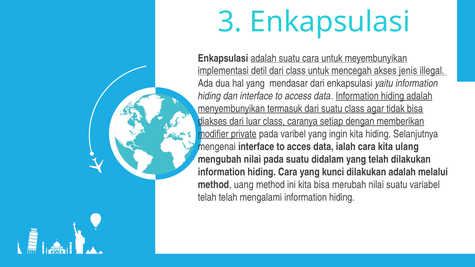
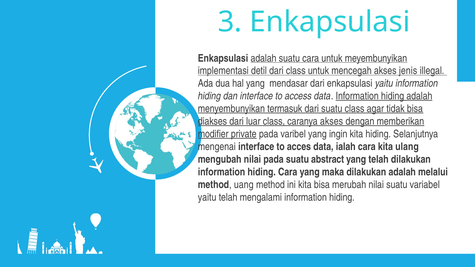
caranya setiap: setiap -> akses
didalam: didalam -> abstract
kunci: kunci -> maka
telah at (207, 197): telah -> yaitu
